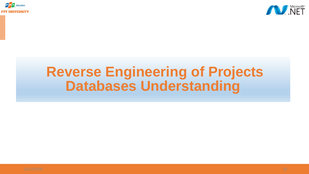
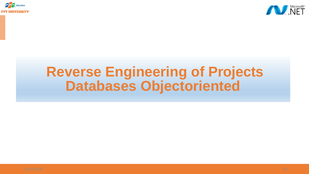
Understanding: Understanding -> Objectoriented
